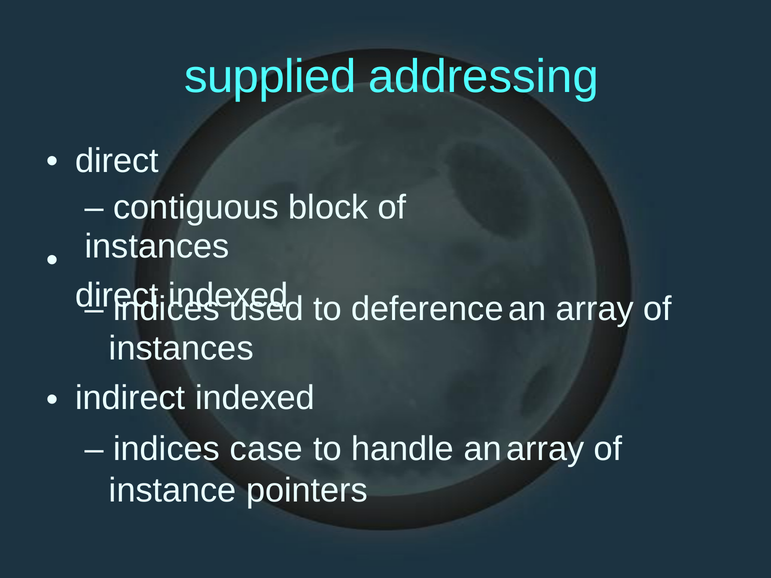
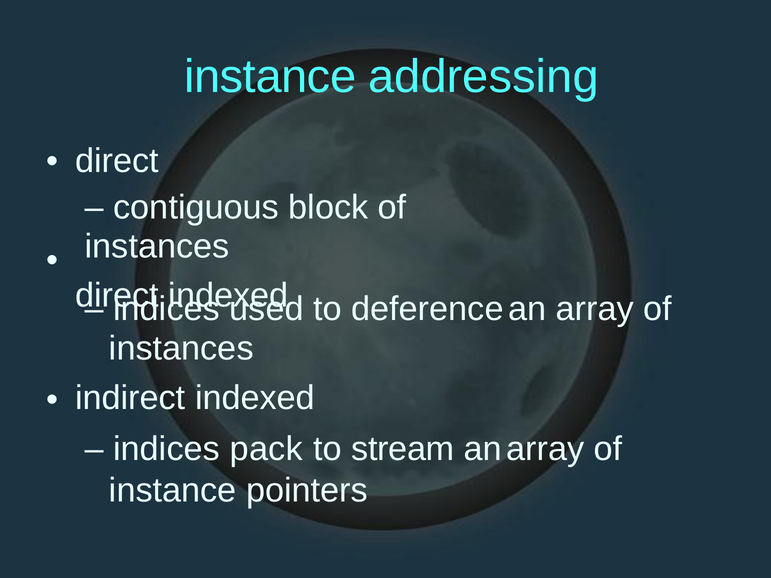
supplied at (270, 77): supplied -> instance
case: case -> pack
handle: handle -> stream
